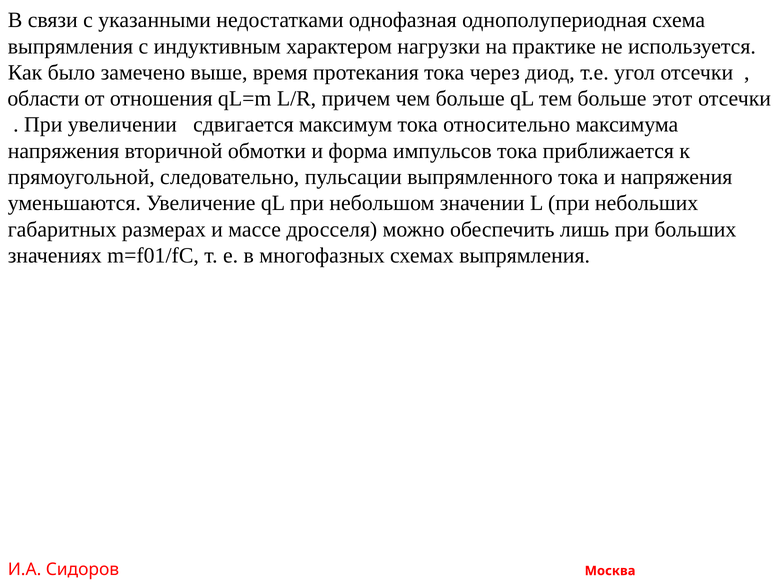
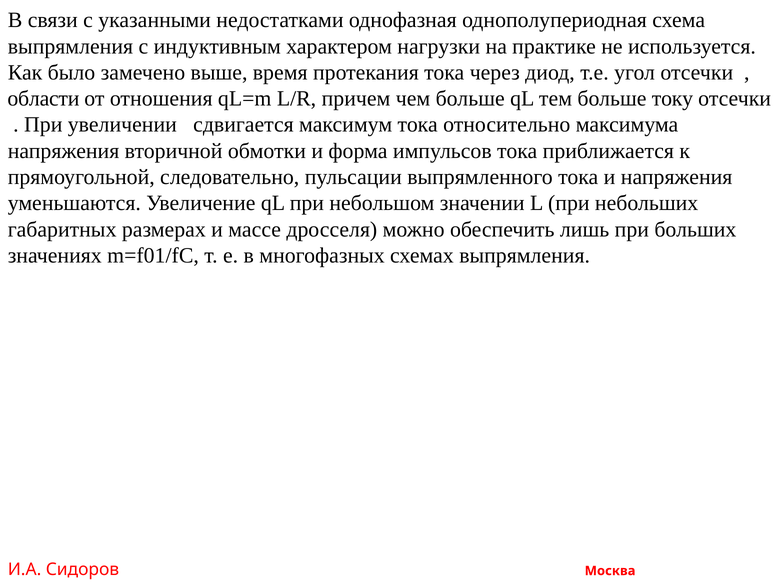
этот: этот -> току
